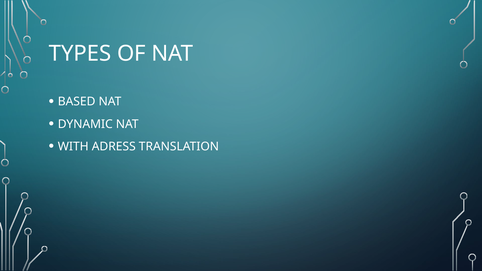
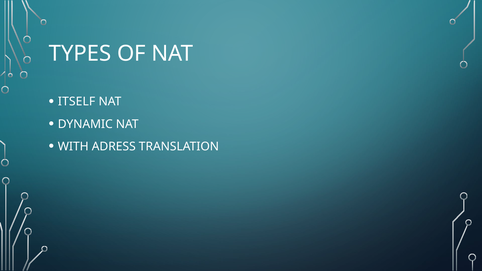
BASED: BASED -> ITSELF
